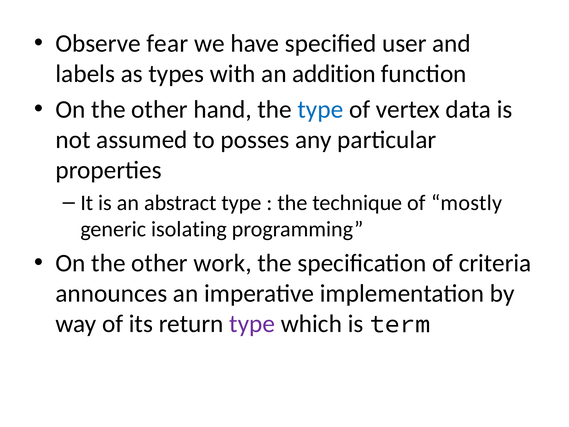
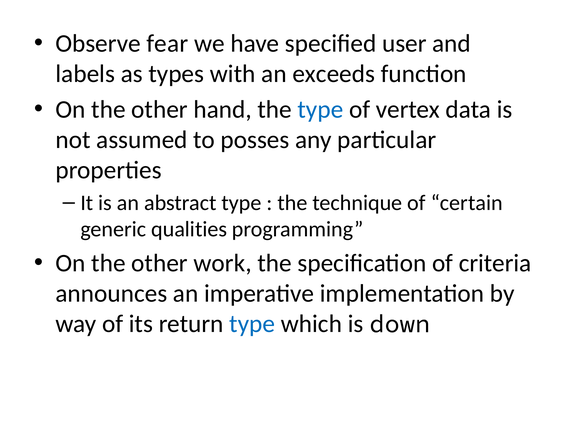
addition: addition -> exceeds
mostly: mostly -> certain
isolating: isolating -> qualities
type at (252, 324) colour: purple -> blue
term: term -> down
